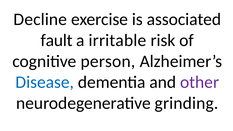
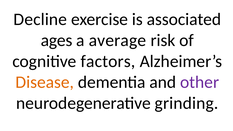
fault: fault -> ages
irritable: irritable -> average
person: person -> factors
Disease colour: blue -> orange
